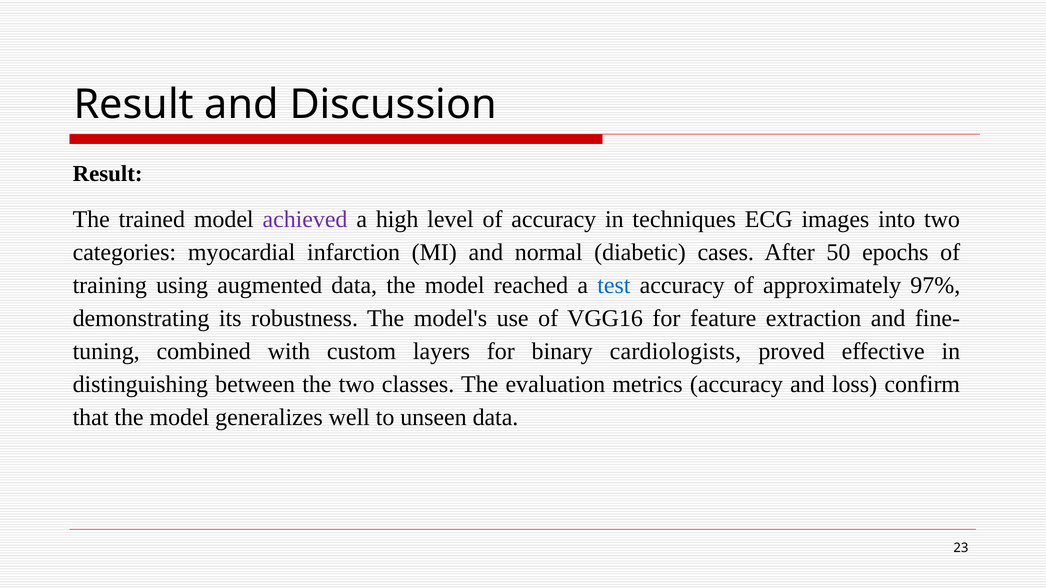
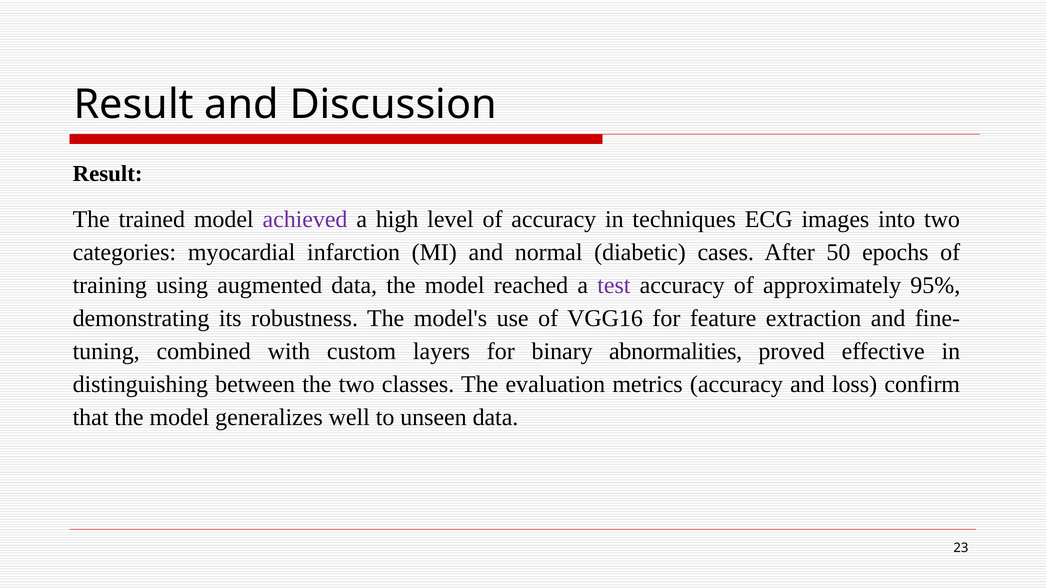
test colour: blue -> purple
97%: 97% -> 95%
cardiologists: cardiologists -> abnormalities
